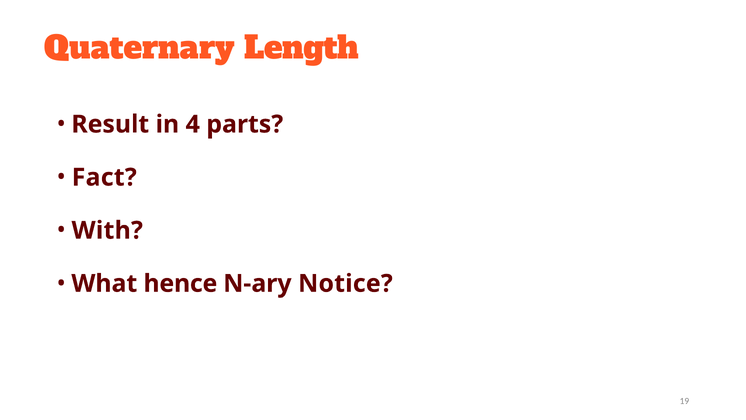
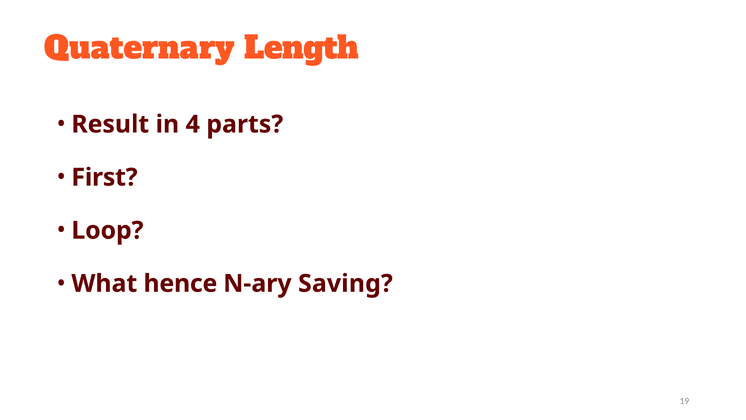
Fact: Fact -> First
With: With -> Loop
Notice: Notice -> Saving
